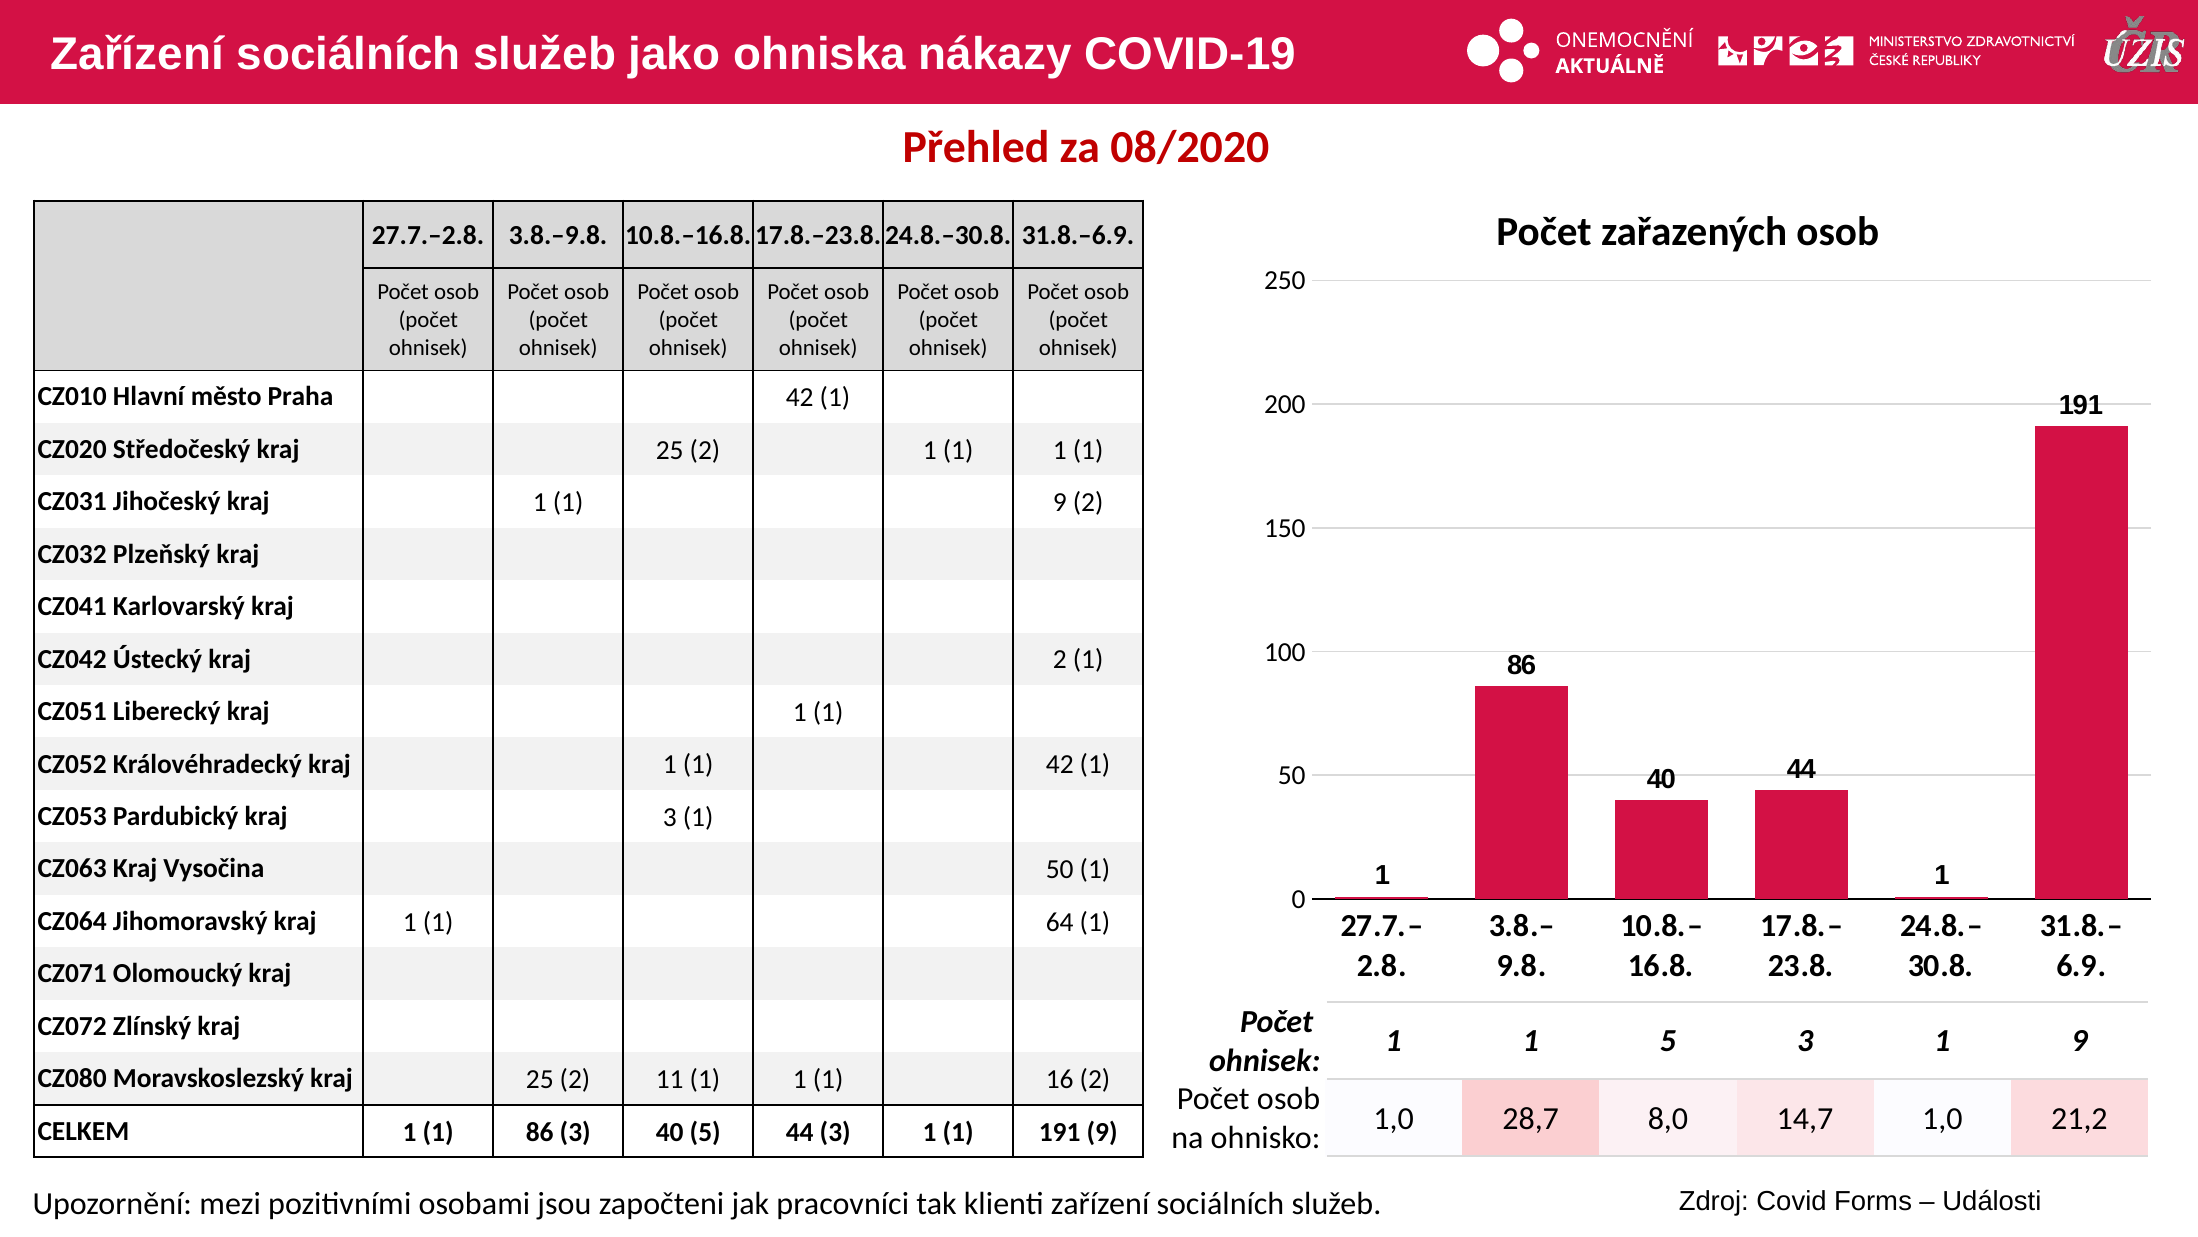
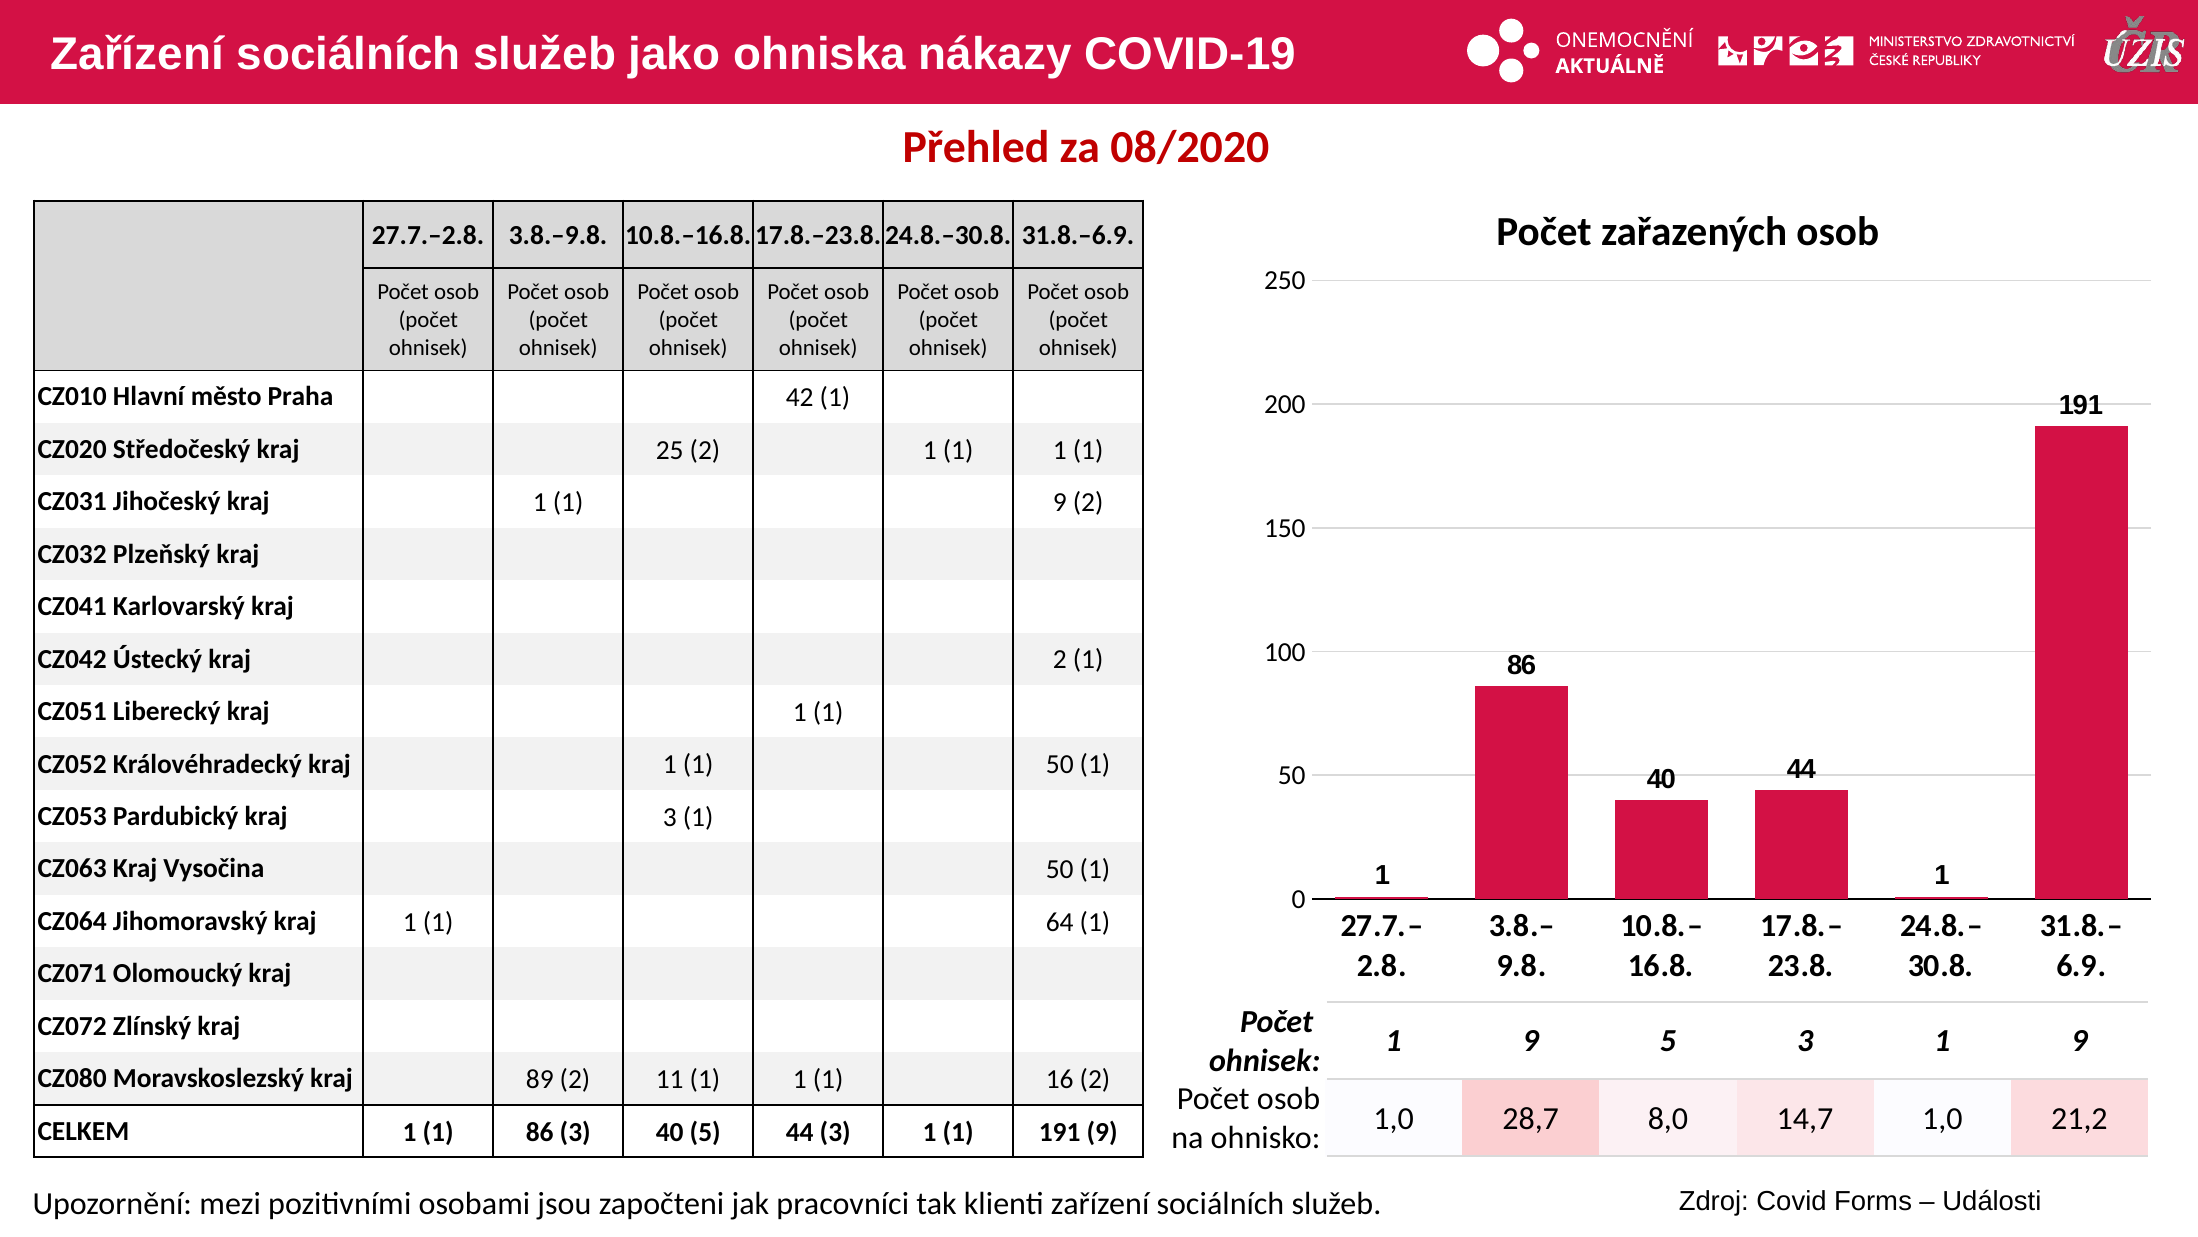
1 42: 42 -> 50
1 at (1531, 1040): 1 -> 9
Moravskoslezský kraj 25: 25 -> 89
